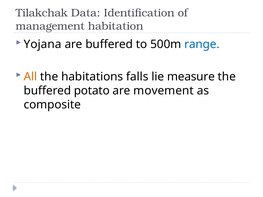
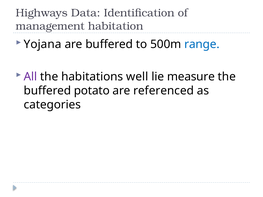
Tilakchak: Tilakchak -> Highways
All colour: orange -> purple
falls: falls -> well
movement: movement -> referenced
composite: composite -> categories
